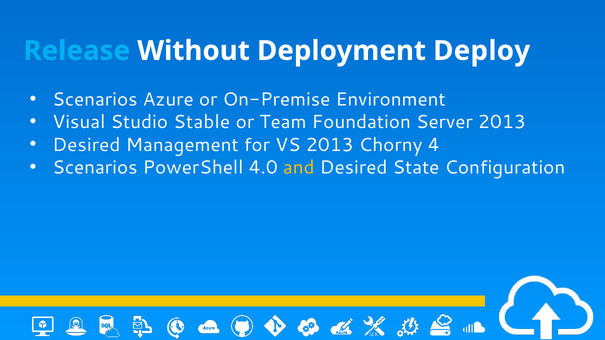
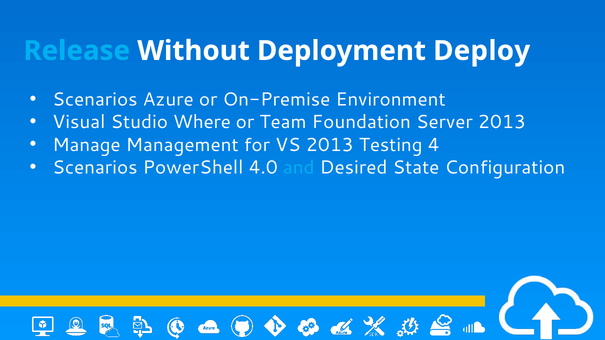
Stable: Stable -> Where
Desired at (86, 145): Desired -> Manage
Chorny: Chorny -> Testing
and colour: yellow -> light blue
